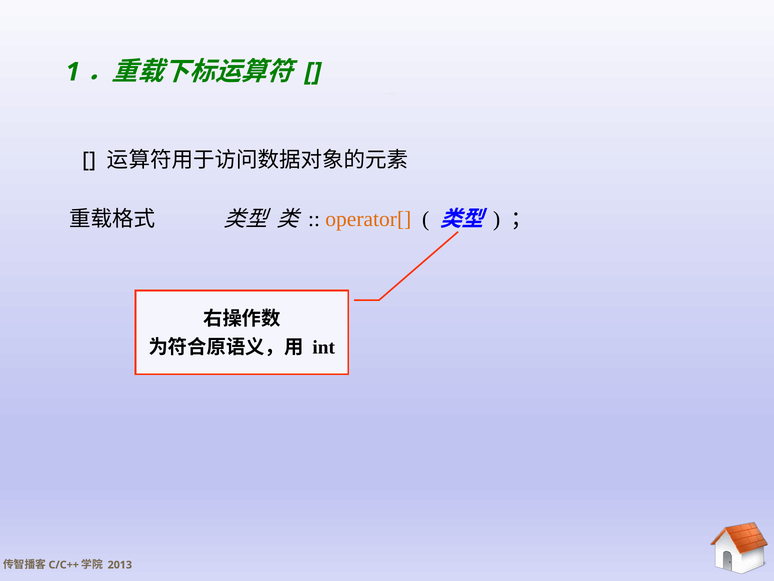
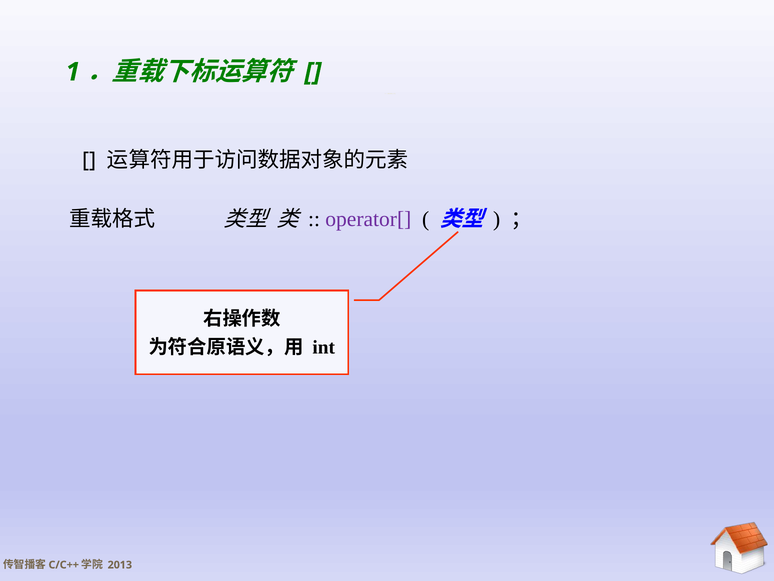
operator[ colour: orange -> purple
